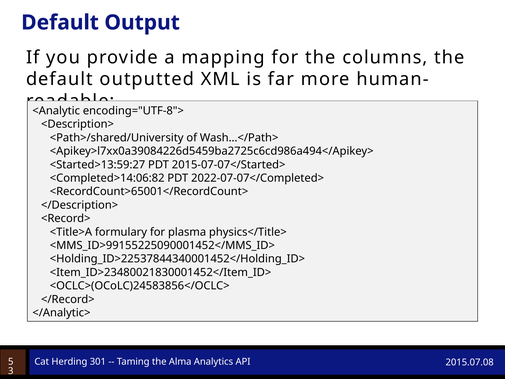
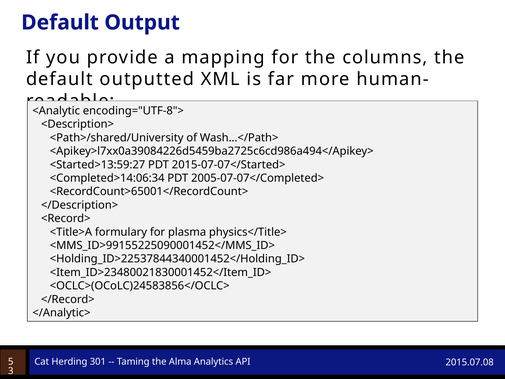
<Completed>14:06:82: <Completed>14:06:82 -> <Completed>14:06:34
2022-07-07</Completed>: 2022-07-07</Completed> -> 2005-07-07</Completed>
